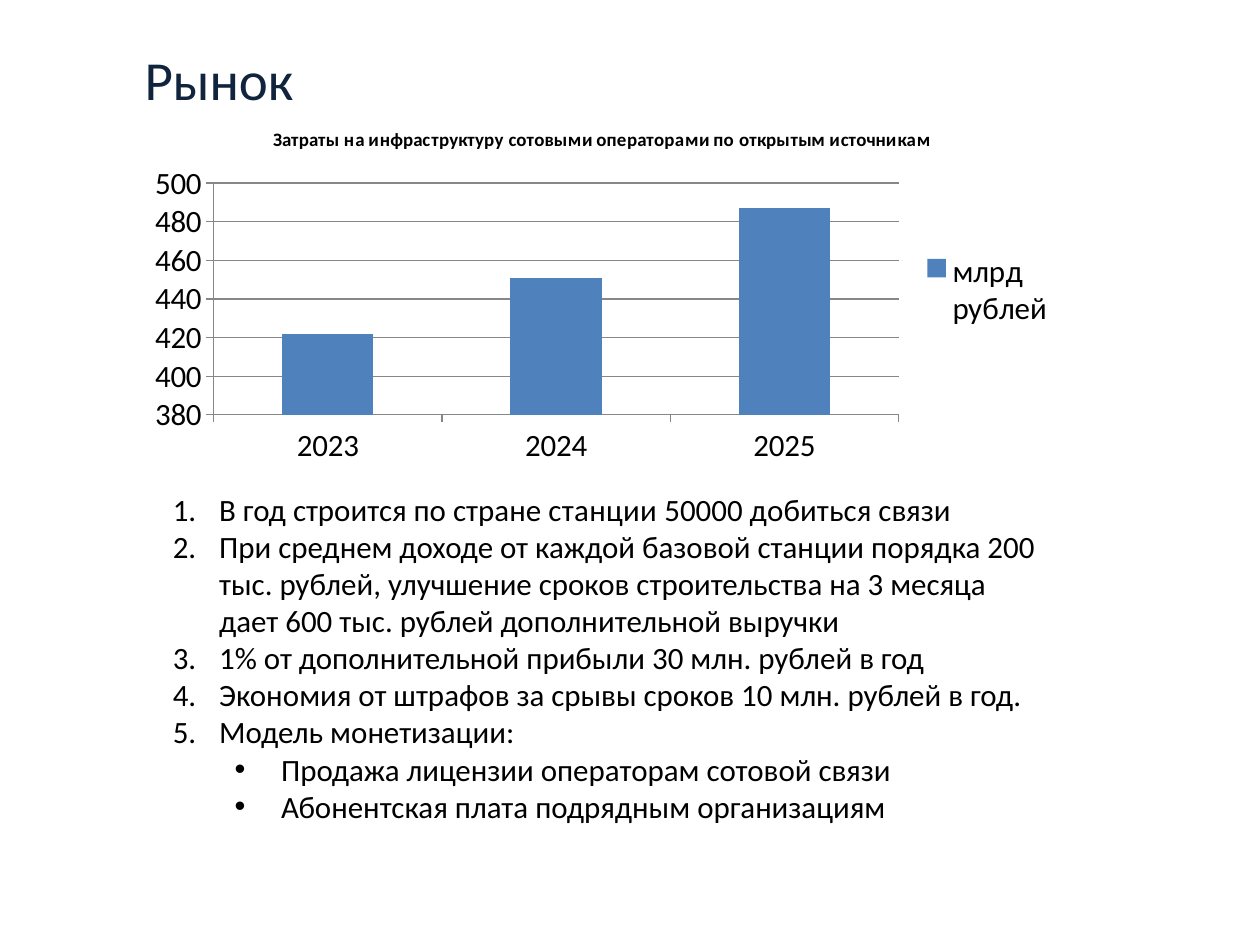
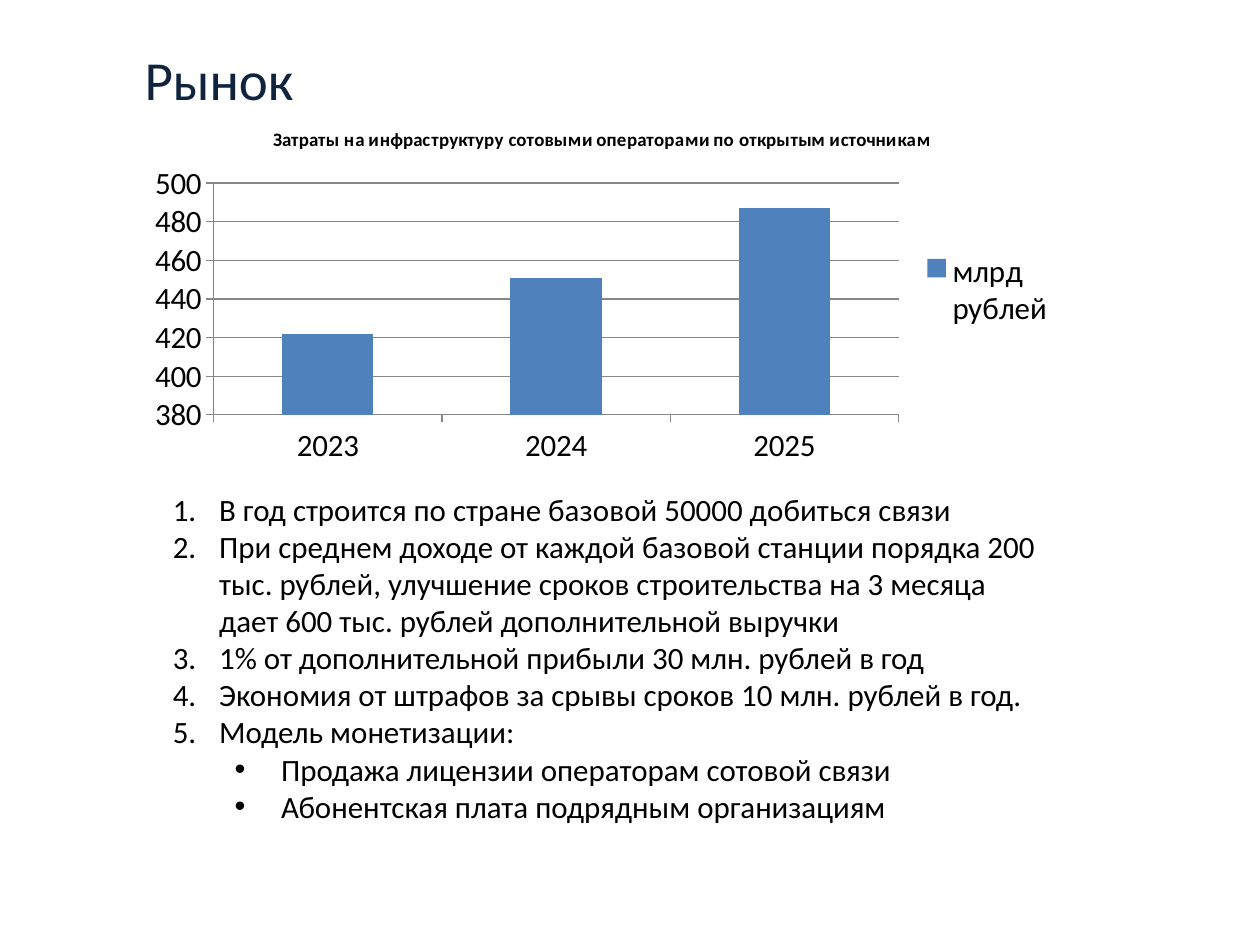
стране станции: станции -> базовой
